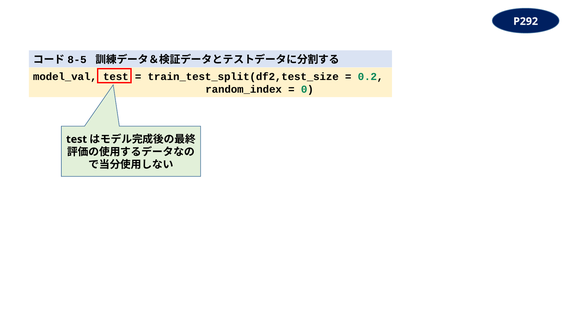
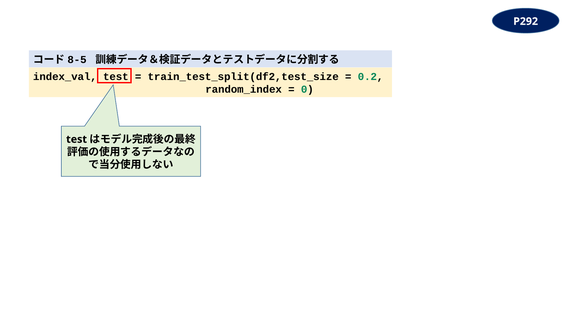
model_val: model_val -> index_val
